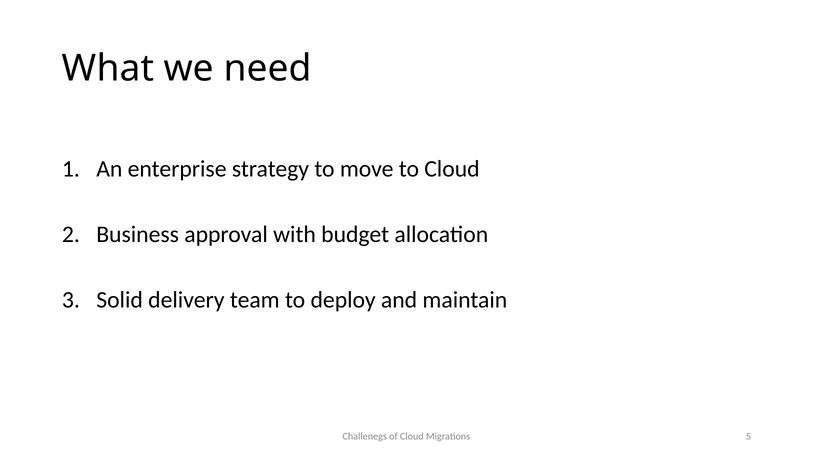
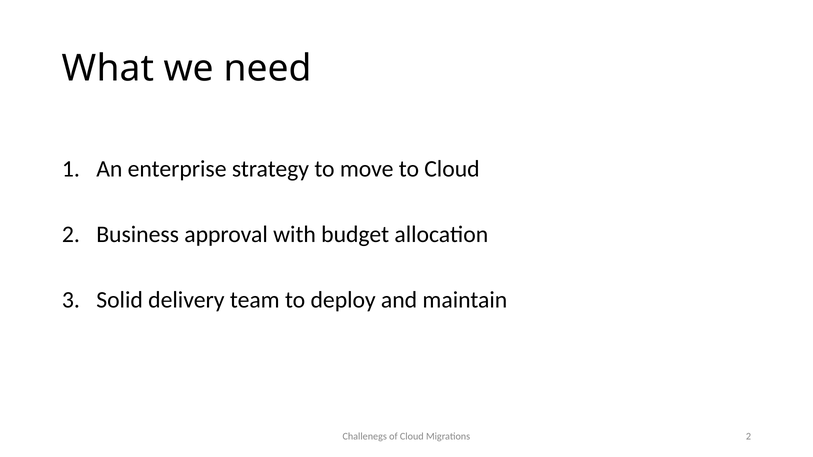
Migrations 5: 5 -> 2
